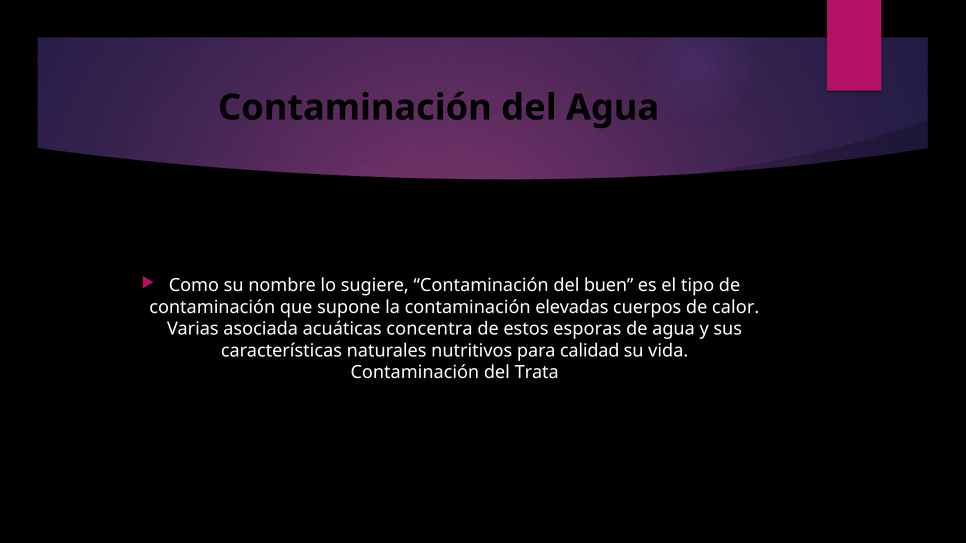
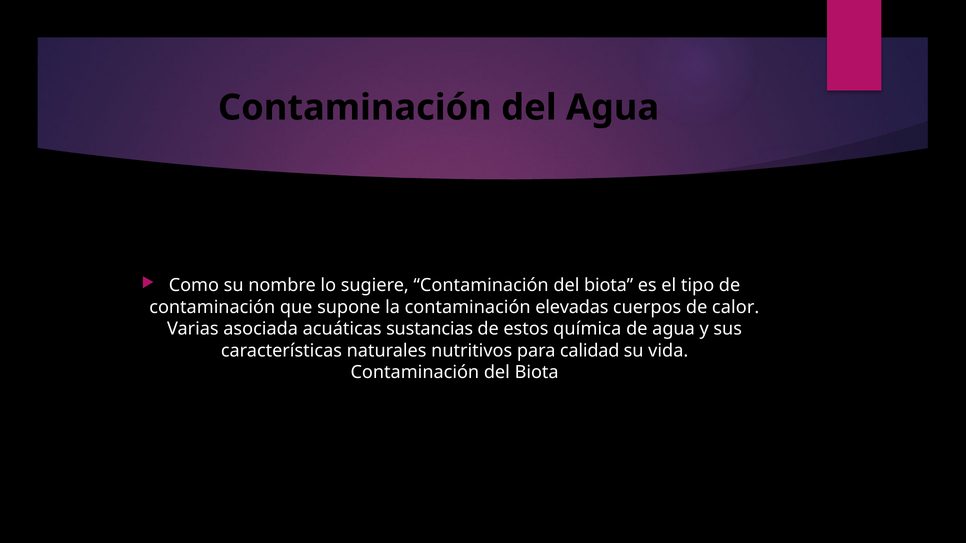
sugiere Contaminación del buen: buen -> biota
concentra: concentra -> sustancias
esporas: esporas -> química
Trata at (537, 373): Trata -> Biota
